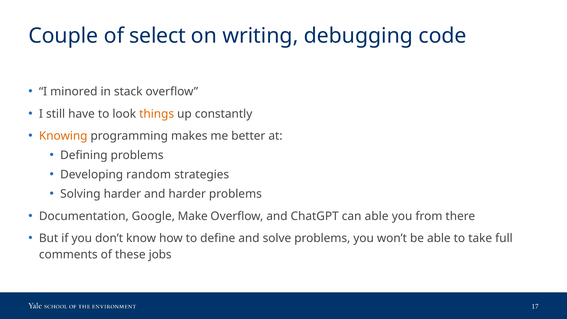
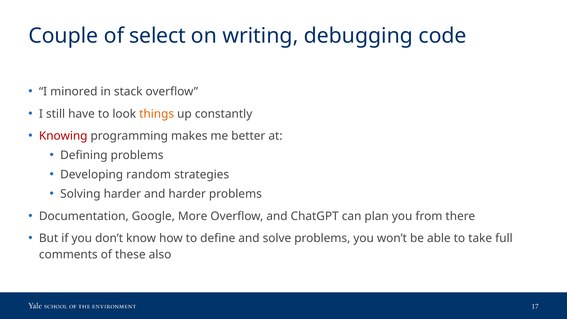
Knowing colour: orange -> red
Make: Make -> More
can able: able -> plan
jobs: jobs -> also
